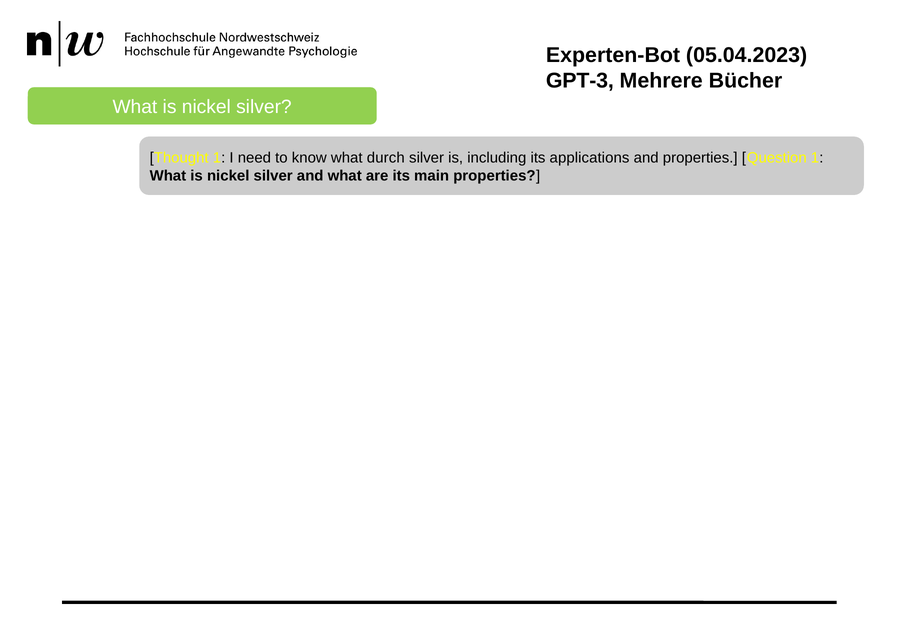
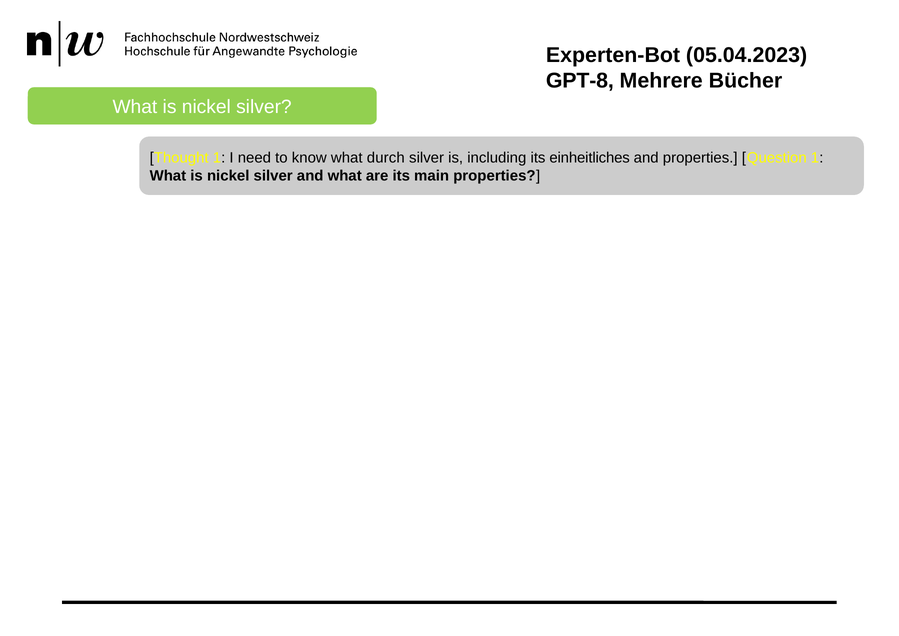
GPT-3: GPT-3 -> GPT-8
applications: applications -> einheitliches
